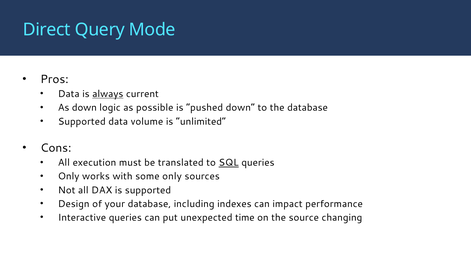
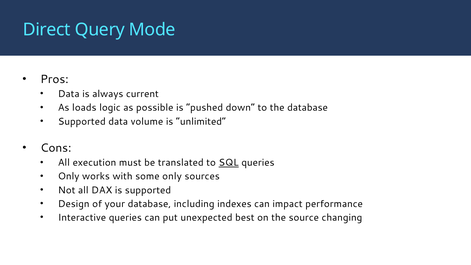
always underline: present -> none
As down: down -> loads
time: time -> best
